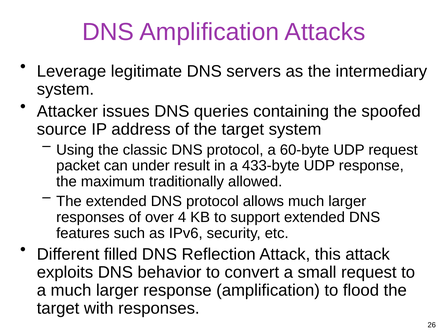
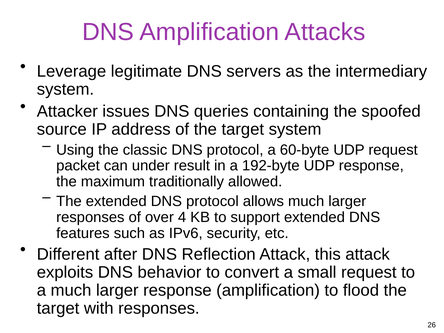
433-byte: 433-byte -> 192-byte
filled: filled -> after
